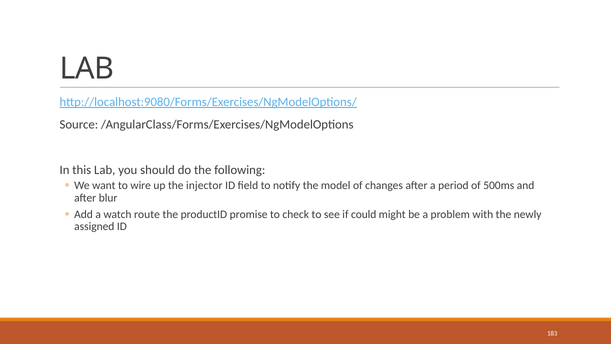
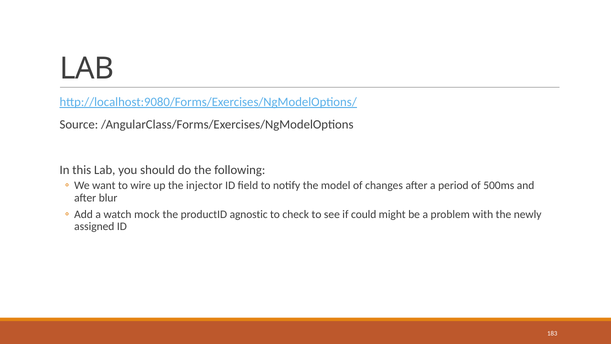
route: route -> mock
promise: promise -> agnostic
